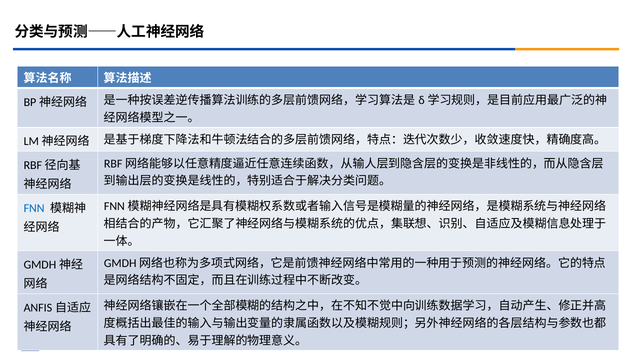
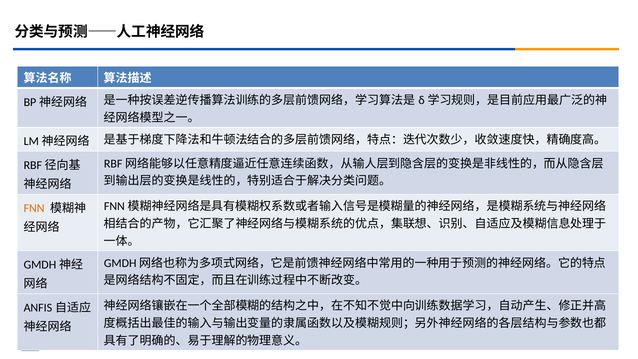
FNN colour: blue -> orange
